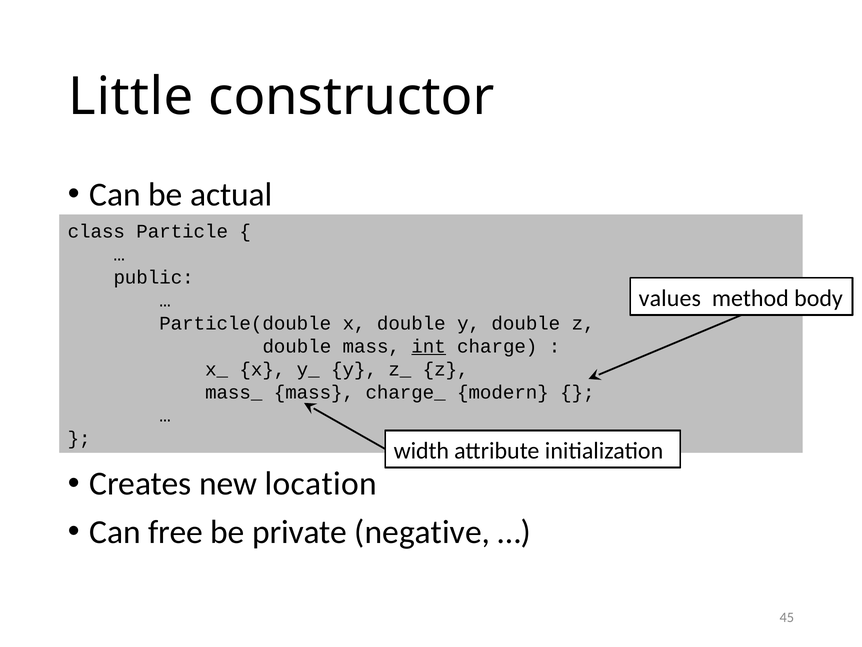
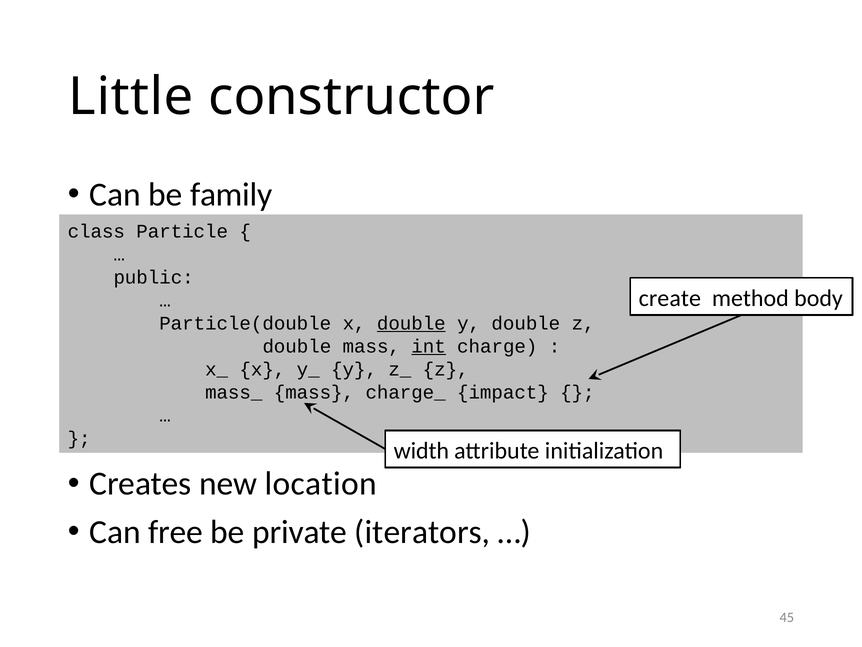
actual: actual -> family
values: values -> create
double at (411, 323) underline: none -> present
modern: modern -> impact
negative: negative -> iterators
